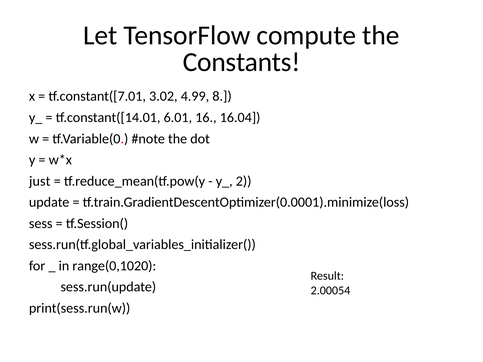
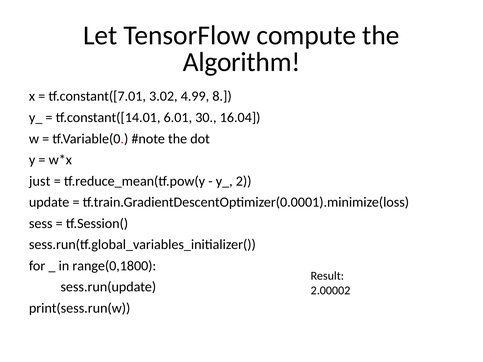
Constants: Constants -> Algorithm
16: 16 -> 30
range(0,1020: range(0,1020 -> range(0,1800
2.00054: 2.00054 -> 2.00002
